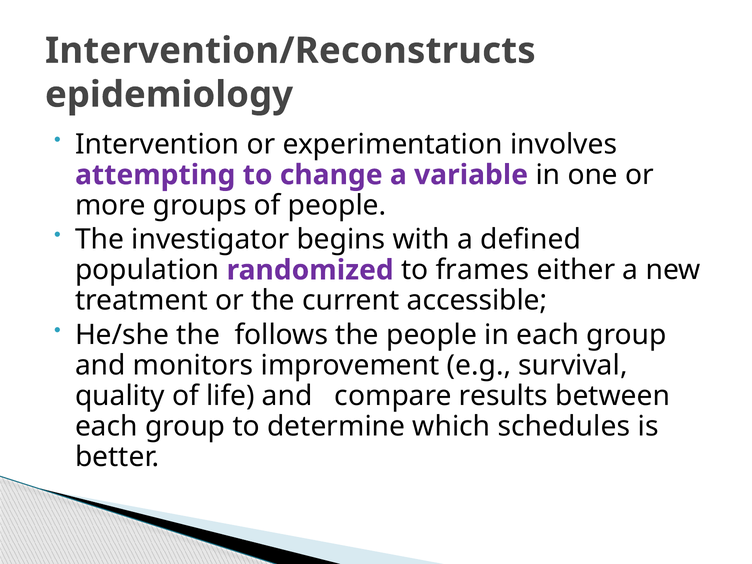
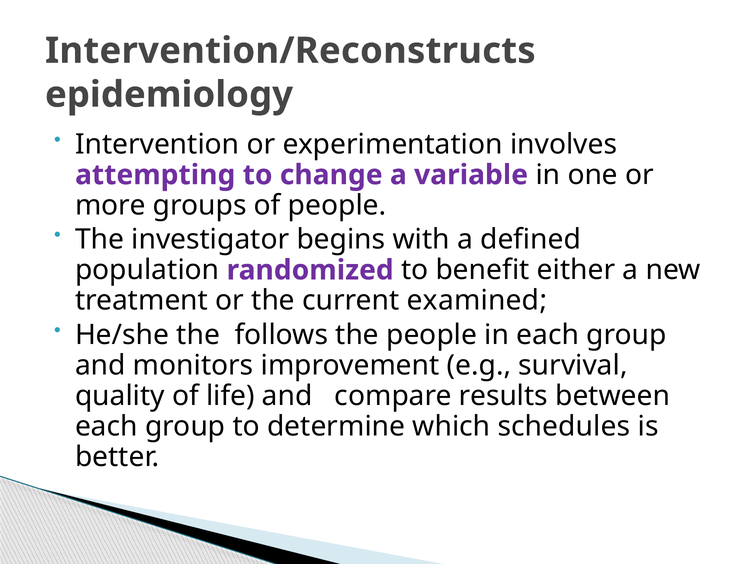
frames: frames -> benefit
accessible: accessible -> examined
